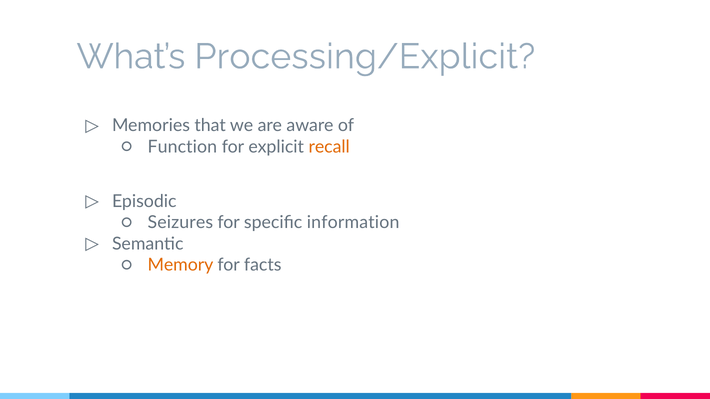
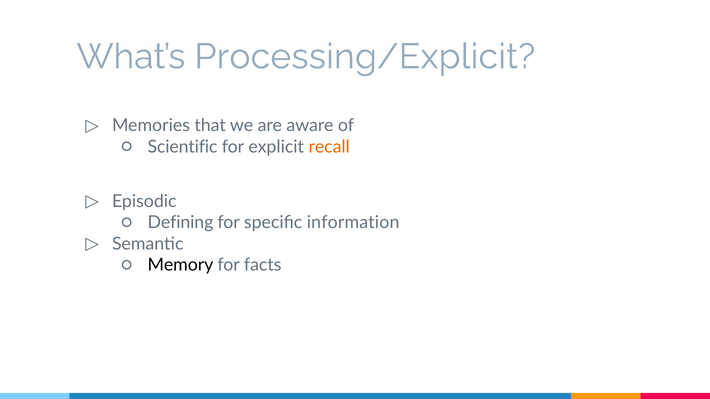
Function: Function -> Scientific
Seizures: Seizures -> Defining
Memory colour: orange -> black
